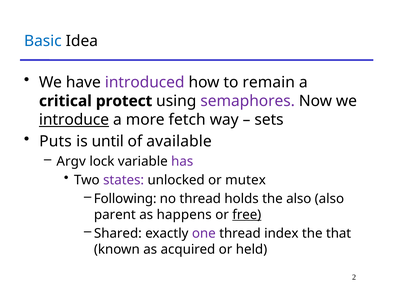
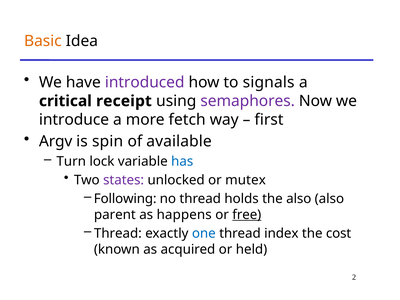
Basic colour: blue -> orange
remain: remain -> signals
protect: protect -> receipt
introduce underline: present -> none
sets: sets -> first
Puts: Puts -> Argv
until: until -> spin
Argv: Argv -> Turn
has colour: purple -> blue
Shared at (118, 233): Shared -> Thread
one colour: purple -> blue
that: that -> cost
